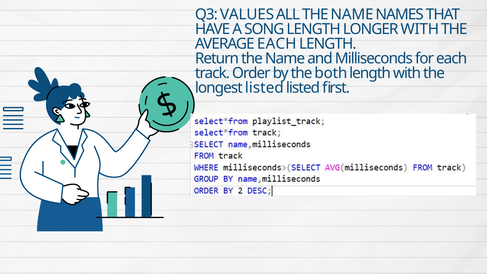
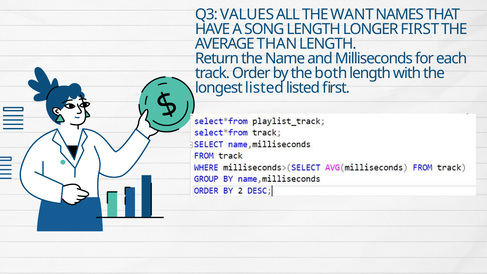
ALL THE NAME: NAME -> WANT
LONGER WITH: WITH -> FIRST
AVERAGE EACH: EACH -> THAN
